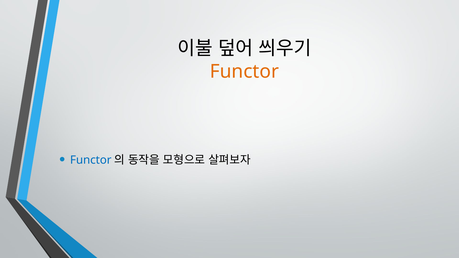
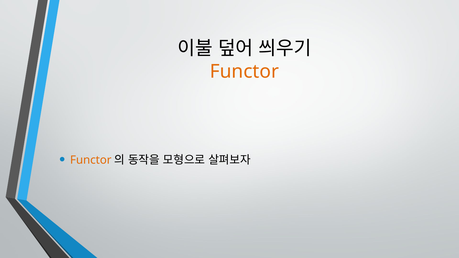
Functor at (91, 160) colour: blue -> orange
